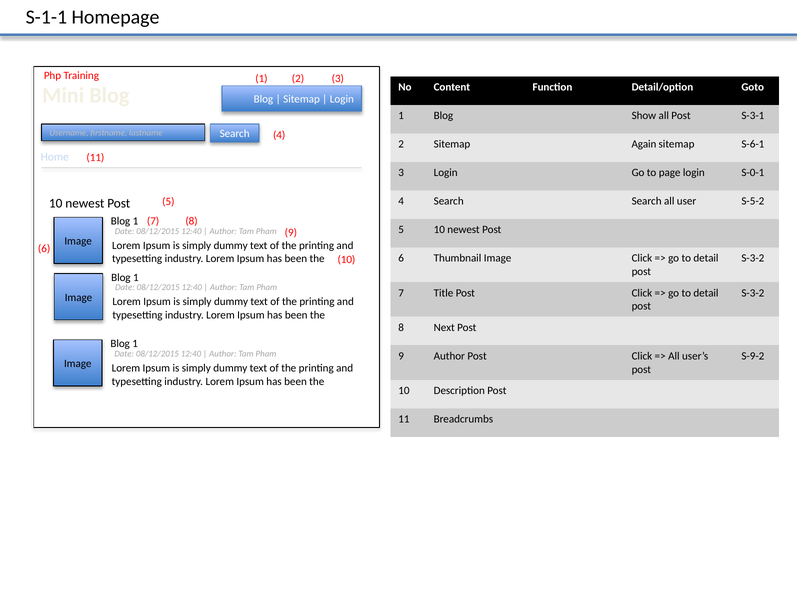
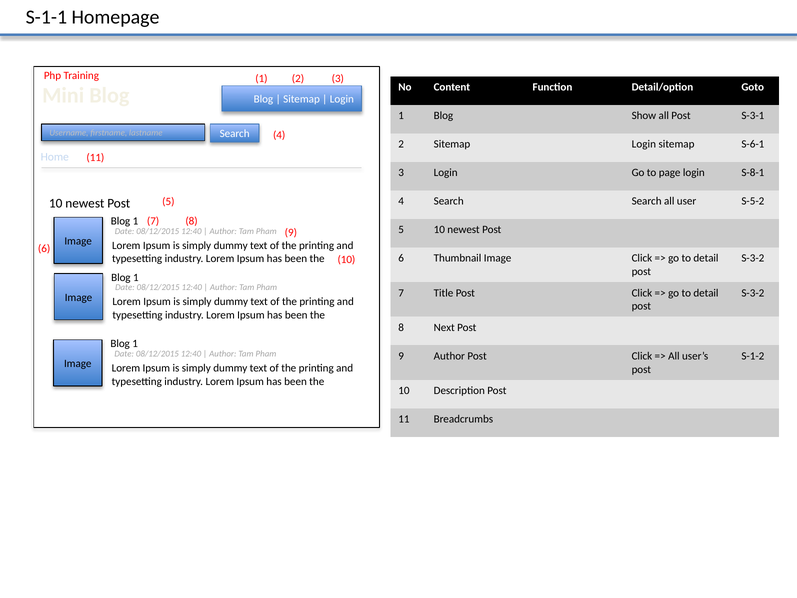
Sitemap Again: Again -> Login
S-0-1: S-0-1 -> S-8-1
S-9-2: S-9-2 -> S-1-2
